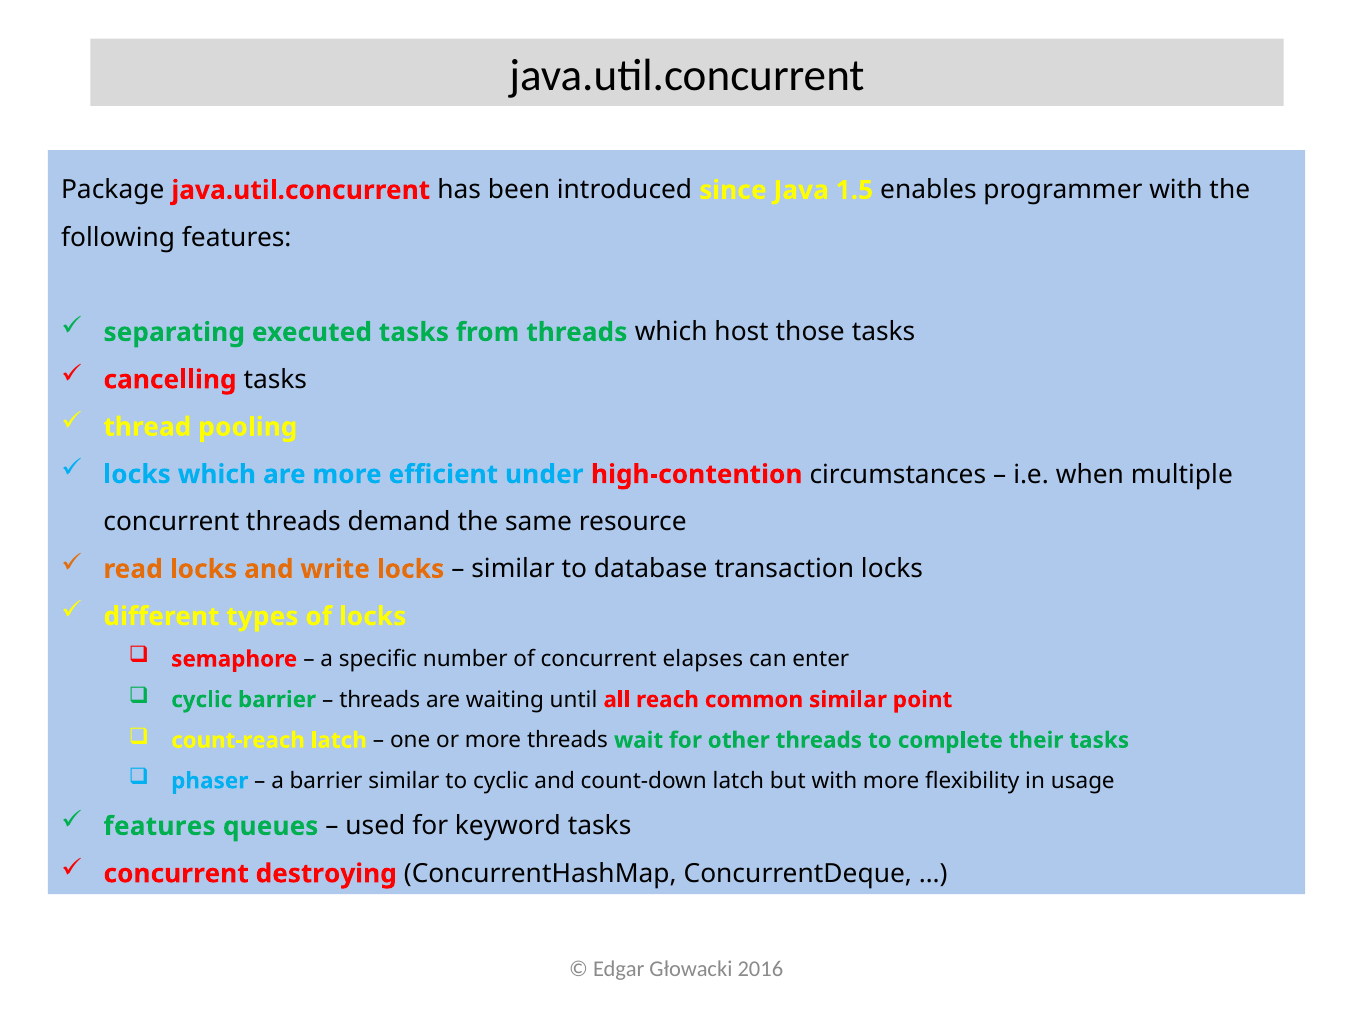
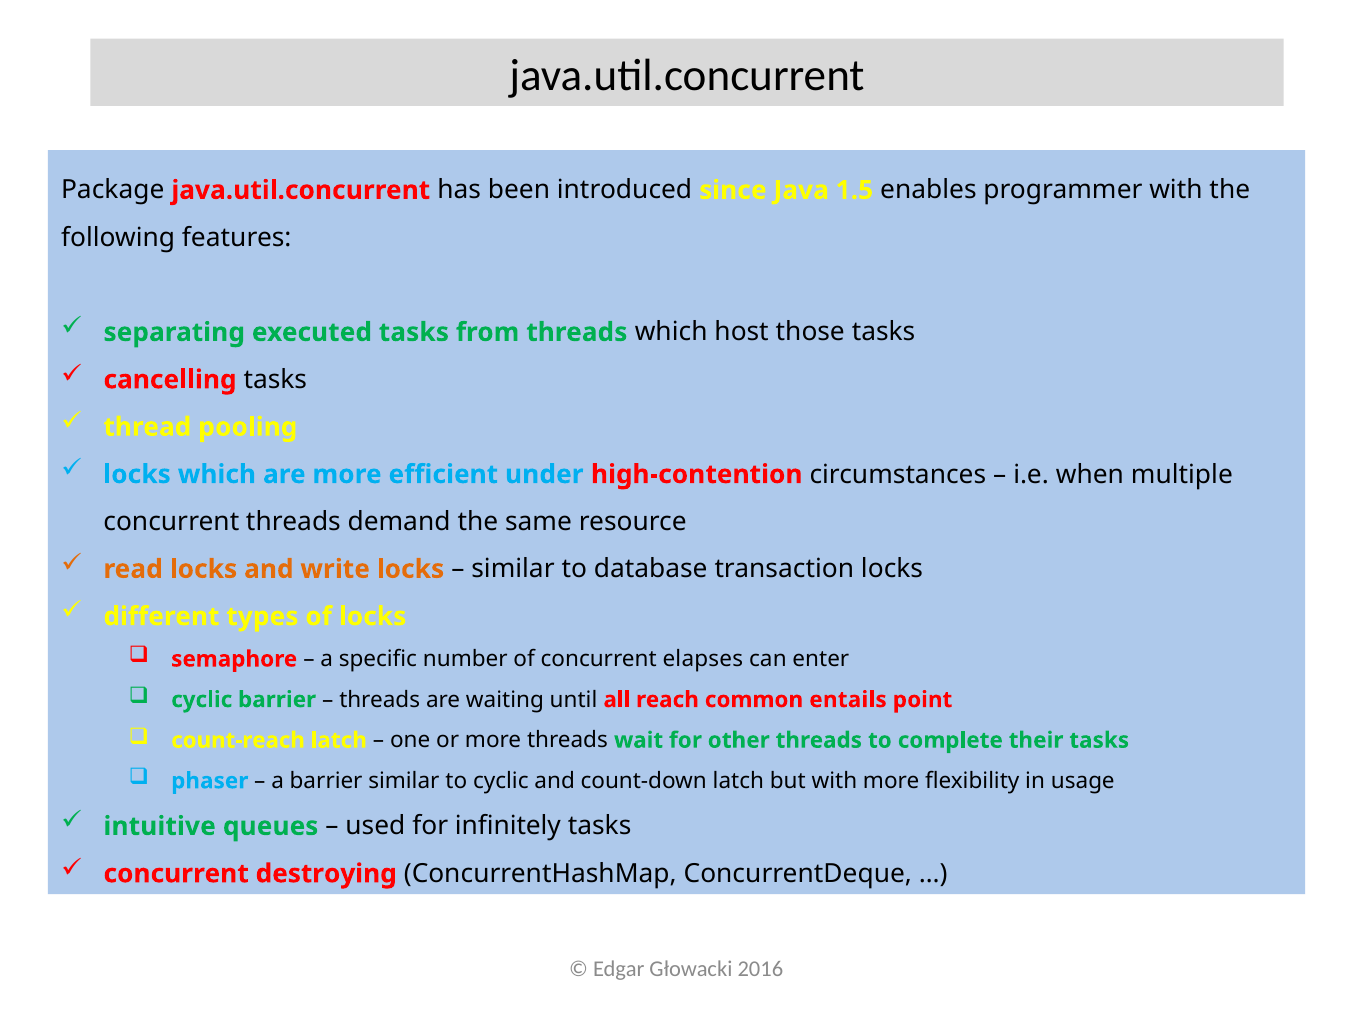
common similar: similar -> entails
features at (160, 826): features -> intuitive
keyword: keyword -> infinitely
